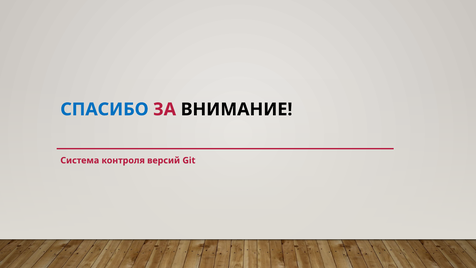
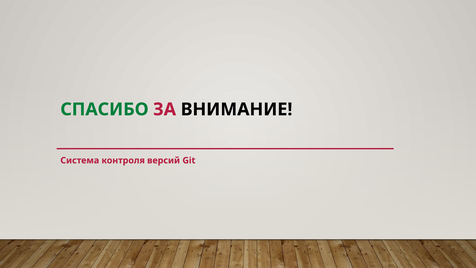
СПАСИБО colour: blue -> green
